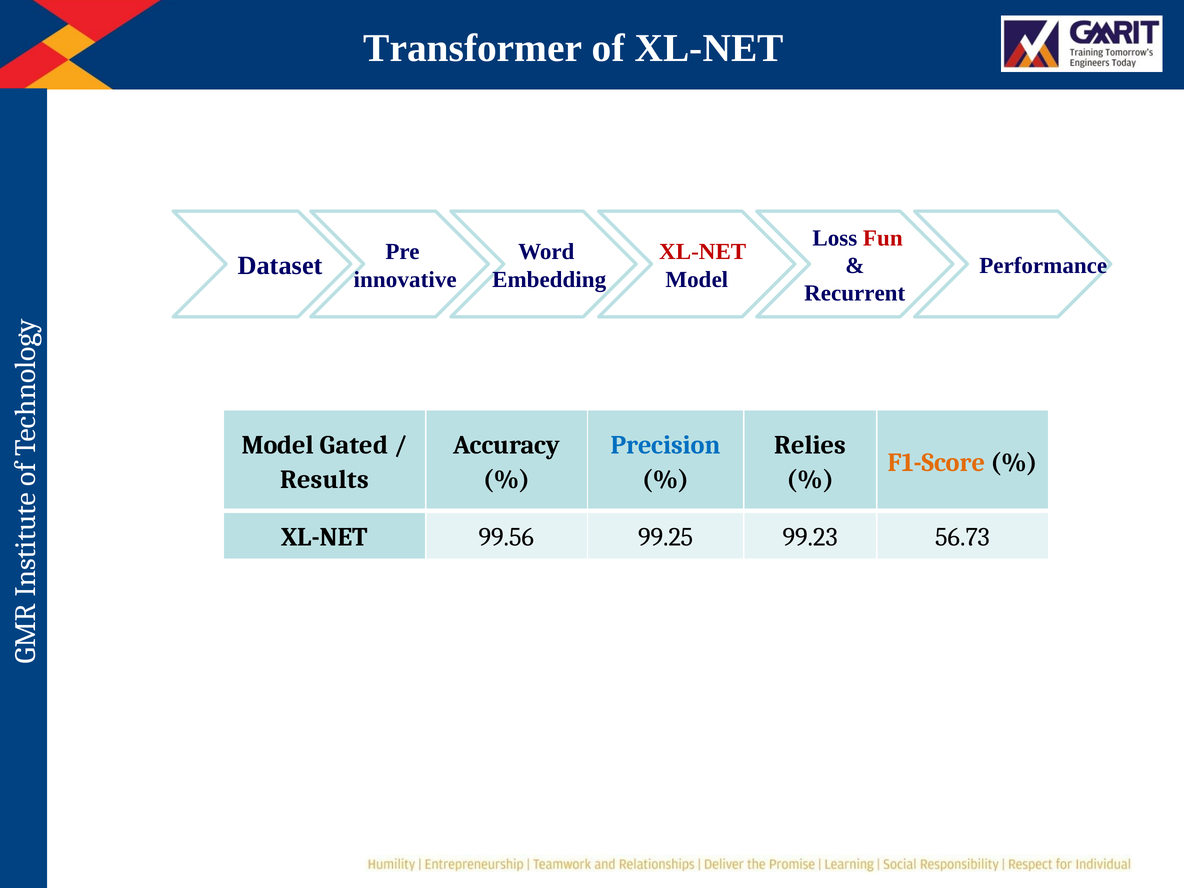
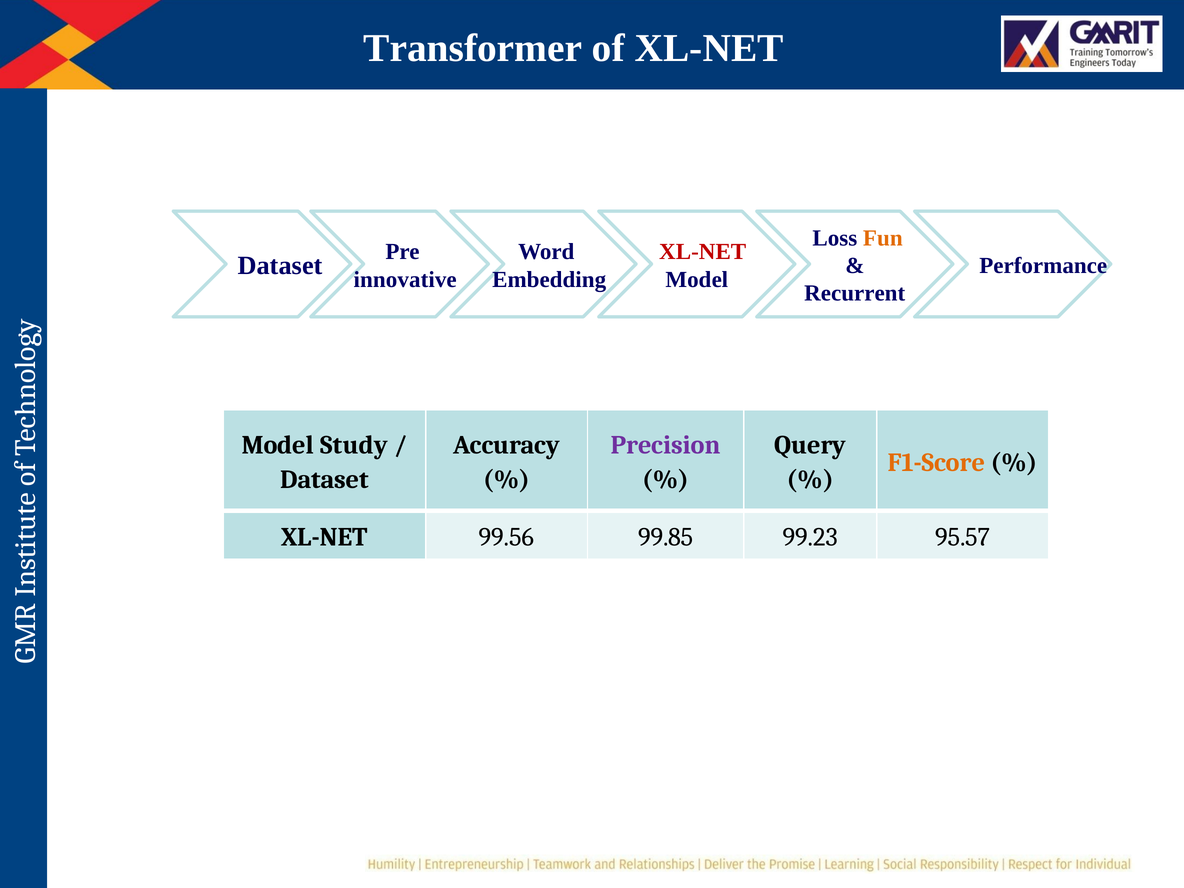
Fun colour: red -> orange
Gated: Gated -> Study
Precision colour: blue -> purple
Relies: Relies -> Query
Results at (324, 480): Results -> Dataset
99.25: 99.25 -> 99.85
56.73: 56.73 -> 95.57
